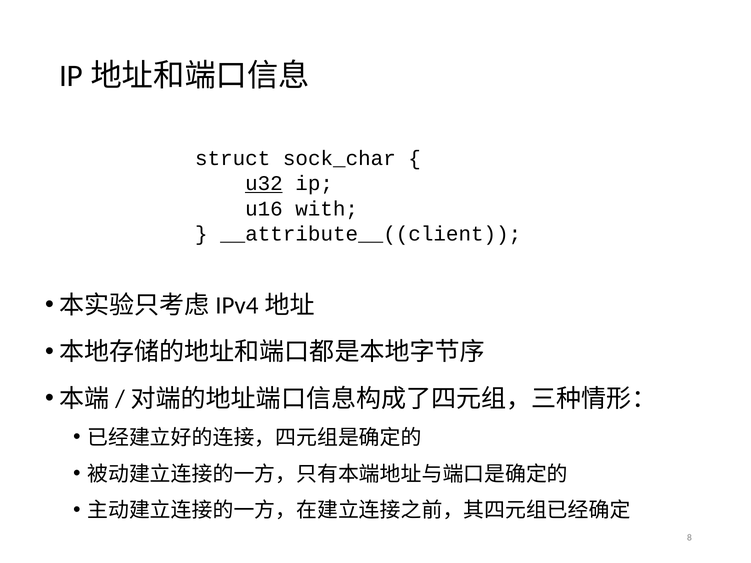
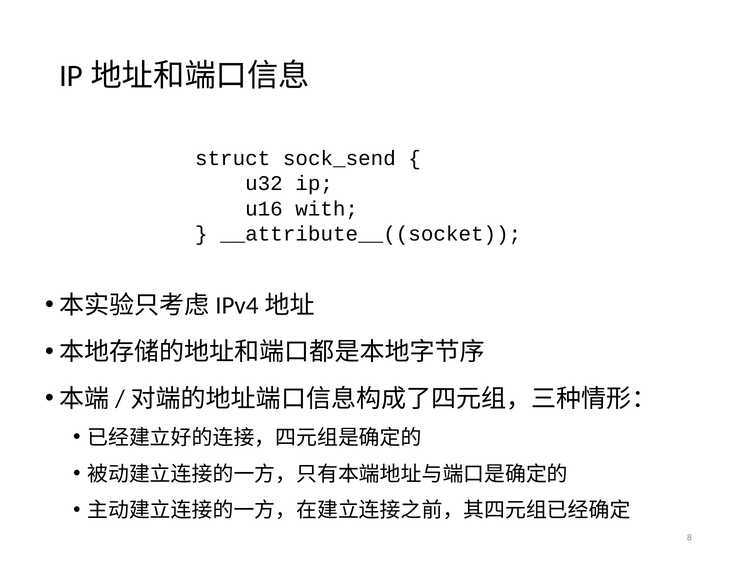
sock_char: sock_char -> sock_send
u32 underline: present -> none
__attribute__((client: __attribute__((client -> __attribute__((socket
